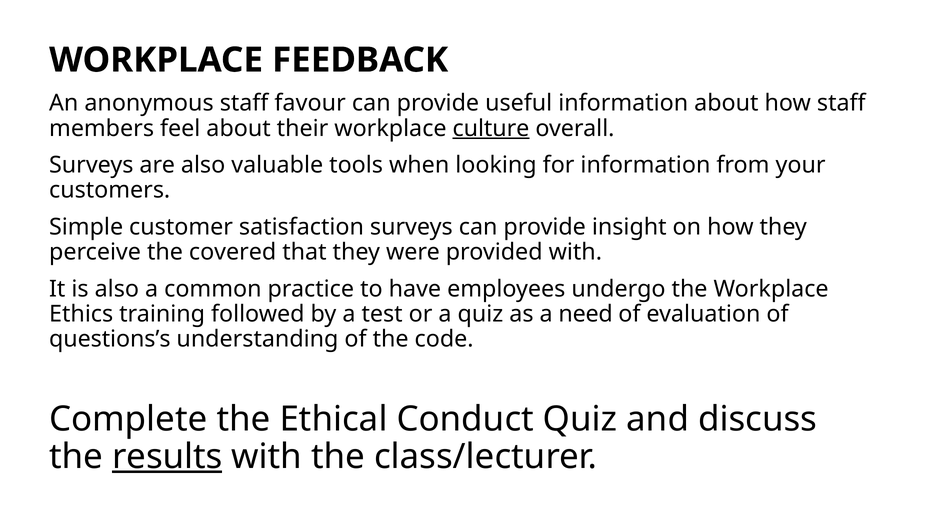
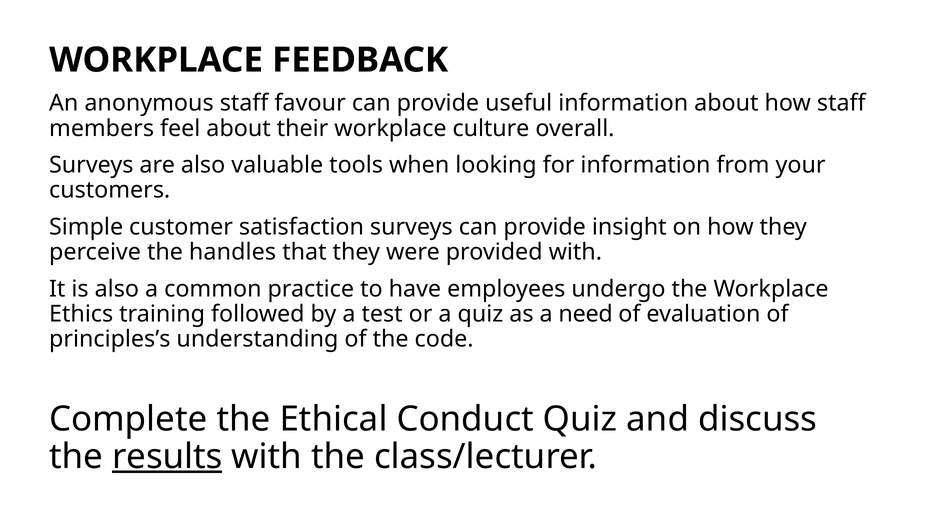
culture underline: present -> none
covered: covered -> handles
questions’s: questions’s -> principles’s
